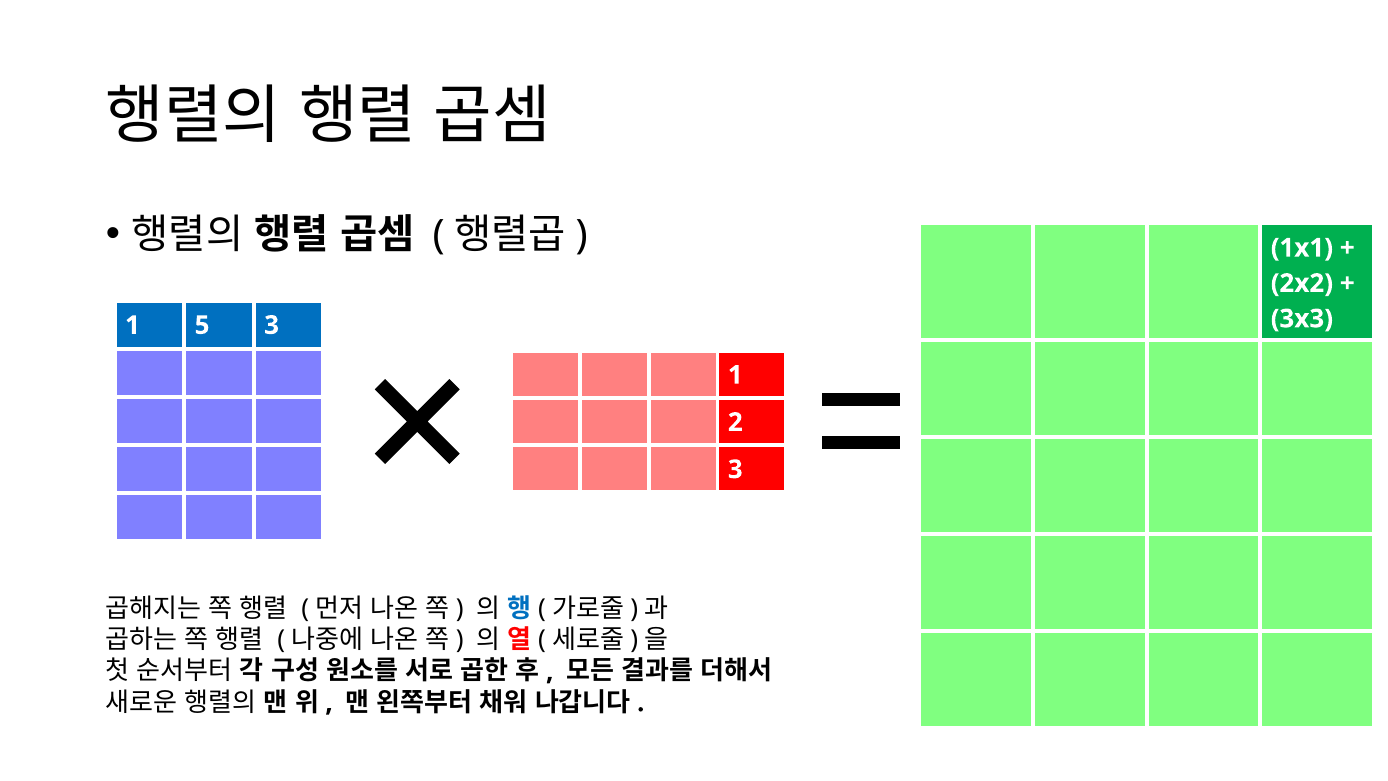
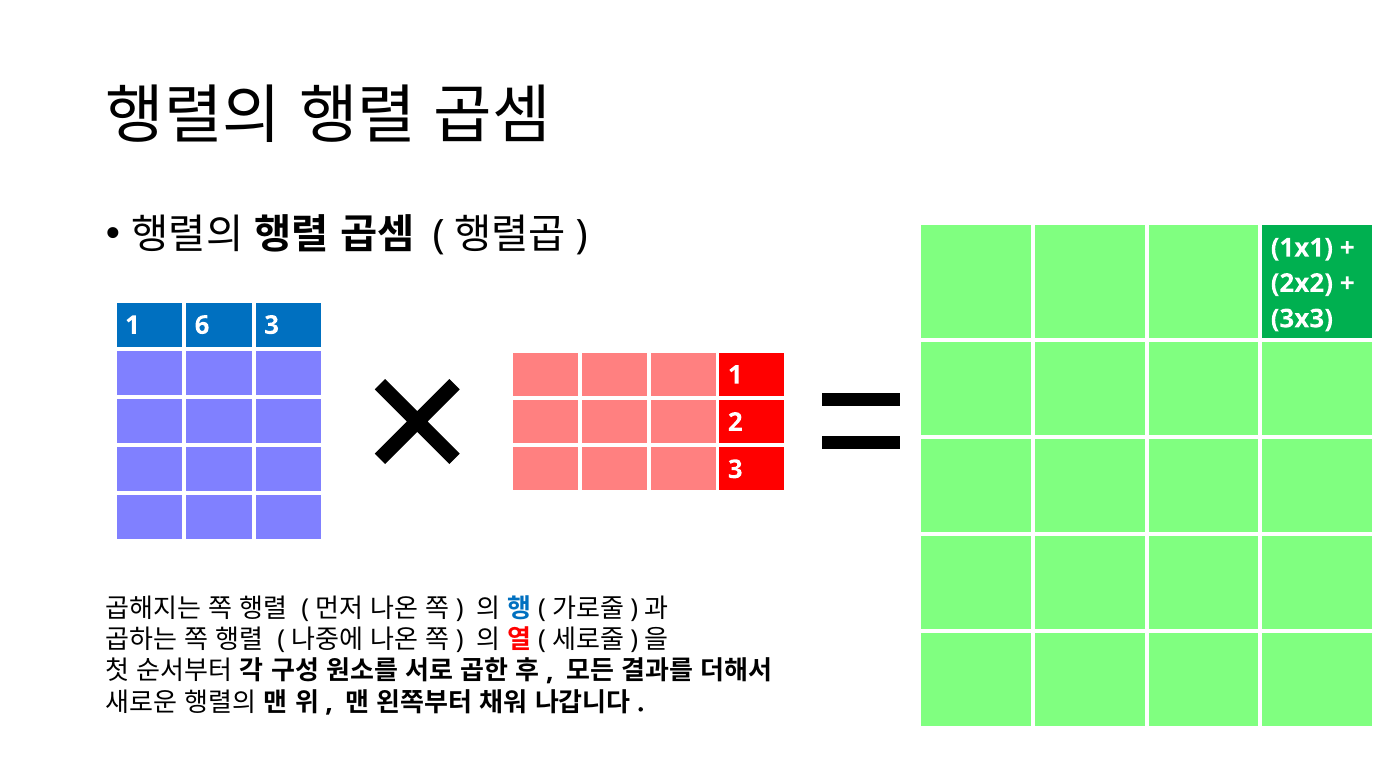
5: 5 -> 6
